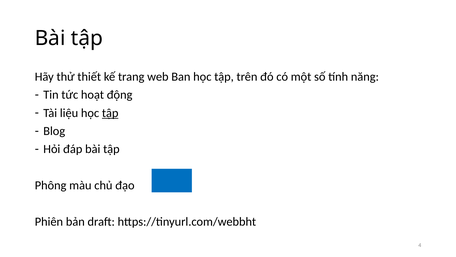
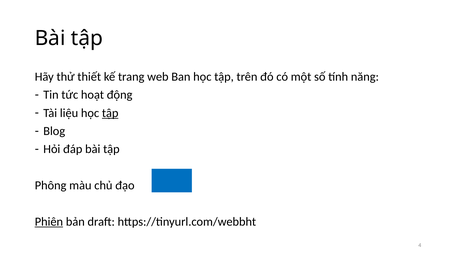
Phiên underline: none -> present
